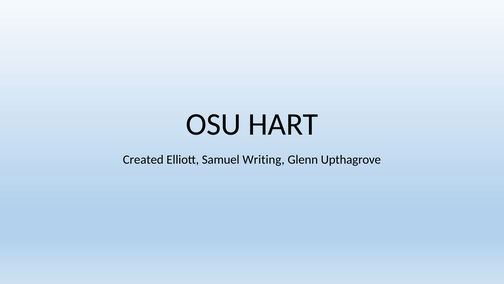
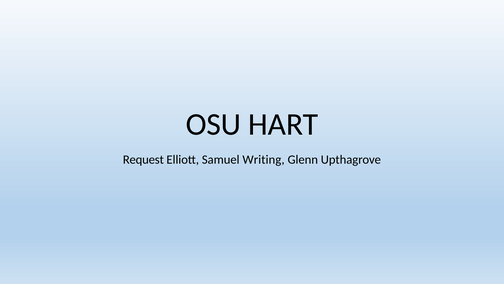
Created: Created -> Request
